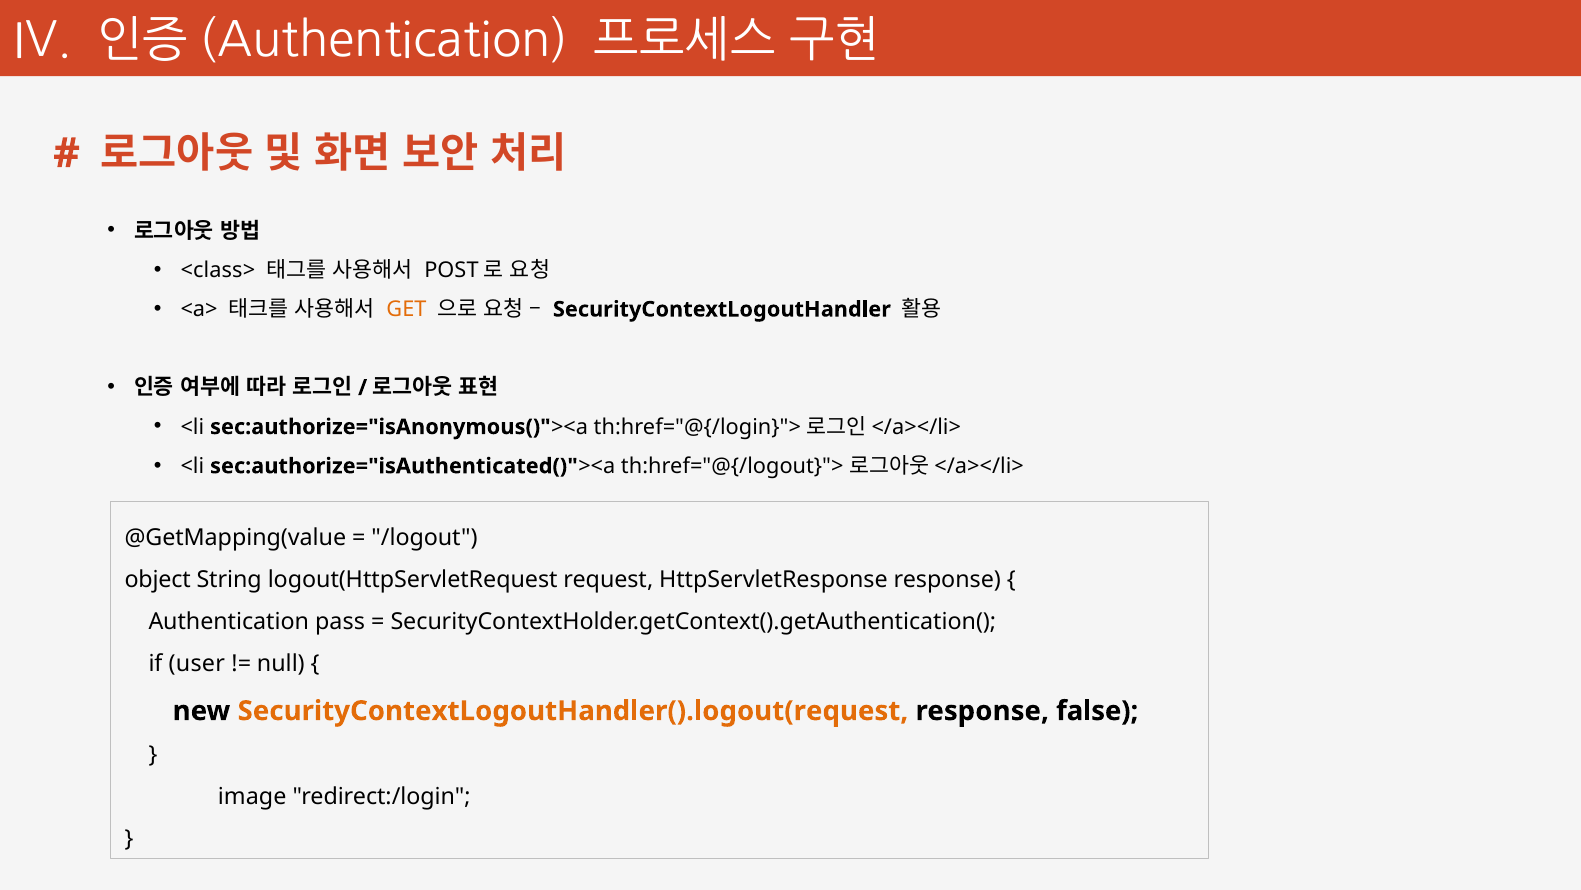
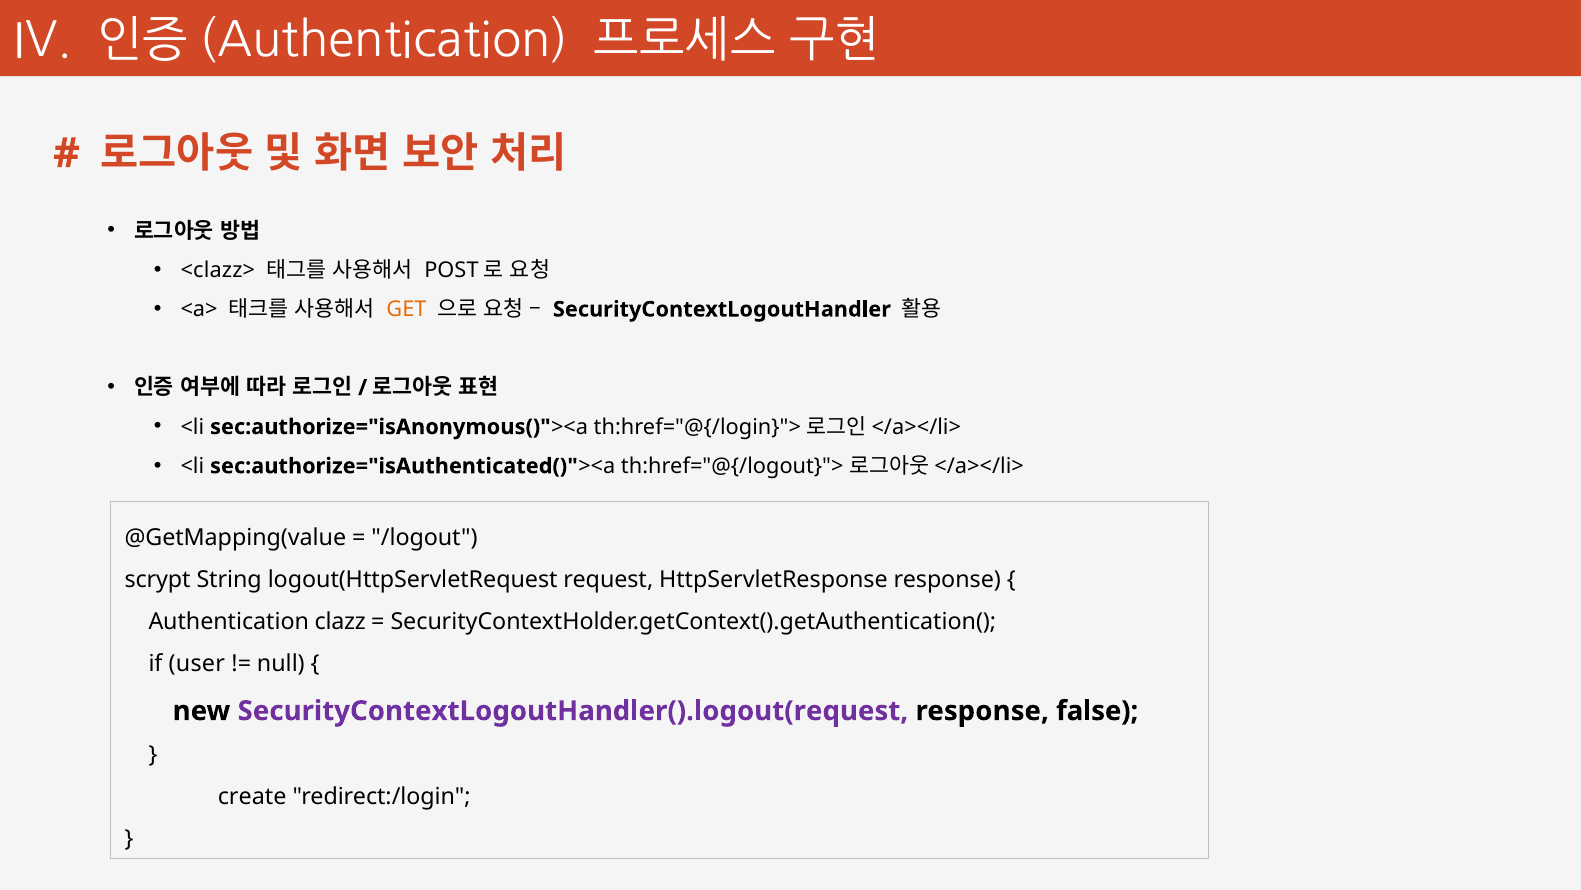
<class>: <class> -> <clazz>
object: object -> scrypt
pass: pass -> clazz
SecurityContextLogoutHandler().logout(request colour: orange -> purple
image: image -> create
